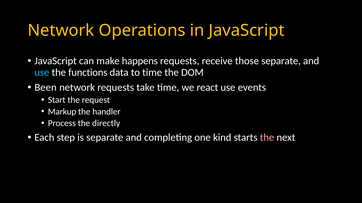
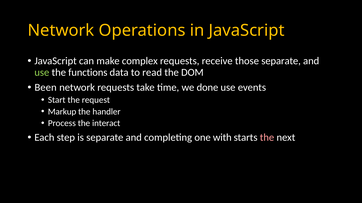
happens: happens -> complex
use at (42, 73) colour: light blue -> light green
to time: time -> read
react: react -> done
directly: directly -> interact
kind: kind -> with
